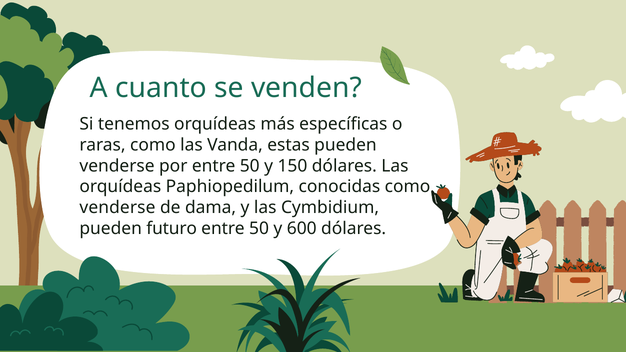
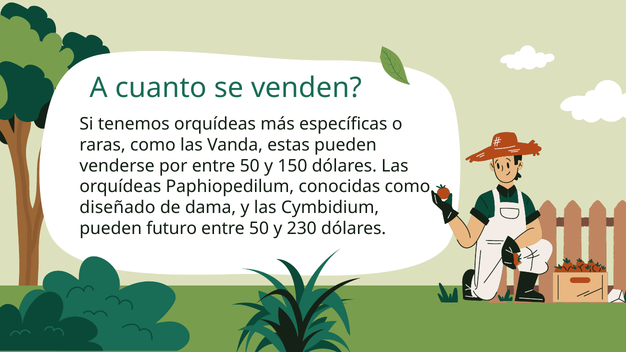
venderse at (117, 208): venderse -> diseñado
600: 600 -> 230
